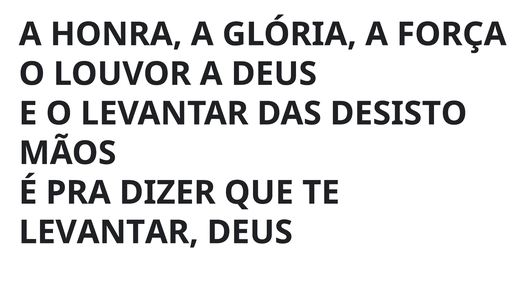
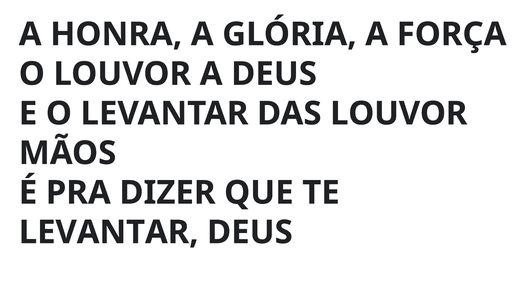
DAS DESISTO: DESISTO -> LOUVOR
